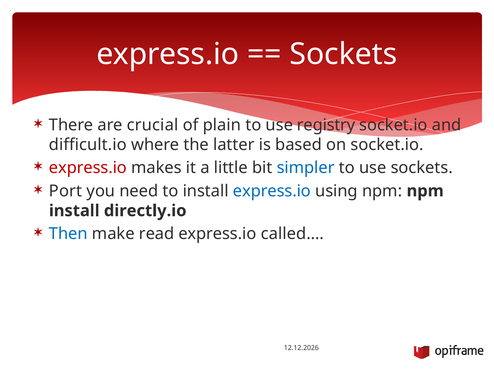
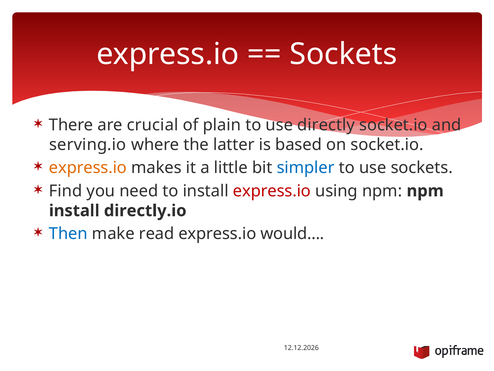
registry: registry -> directly
difficult.io: difficult.io -> serving.io
express.io at (88, 168) colour: red -> orange
Port: Port -> Find
express.io at (272, 191) colour: blue -> red
called…: called… -> would…
